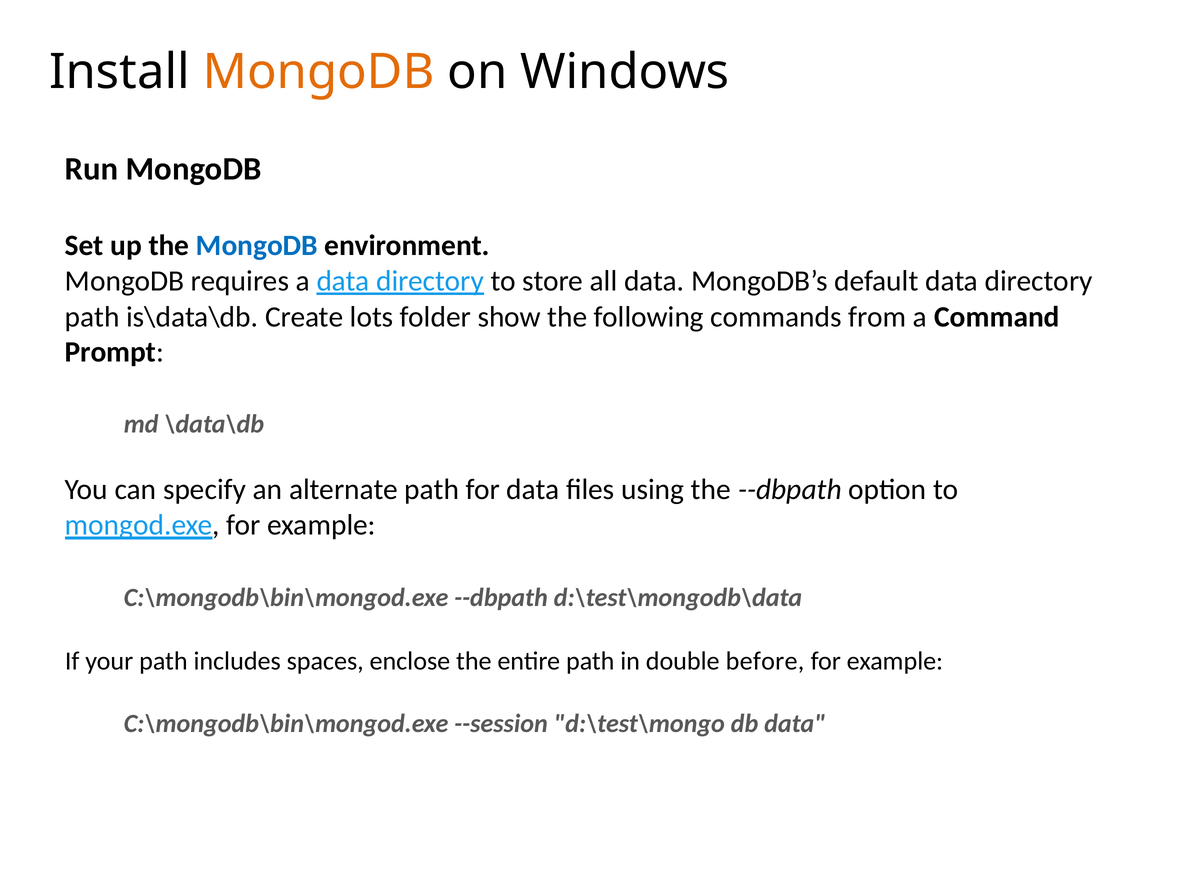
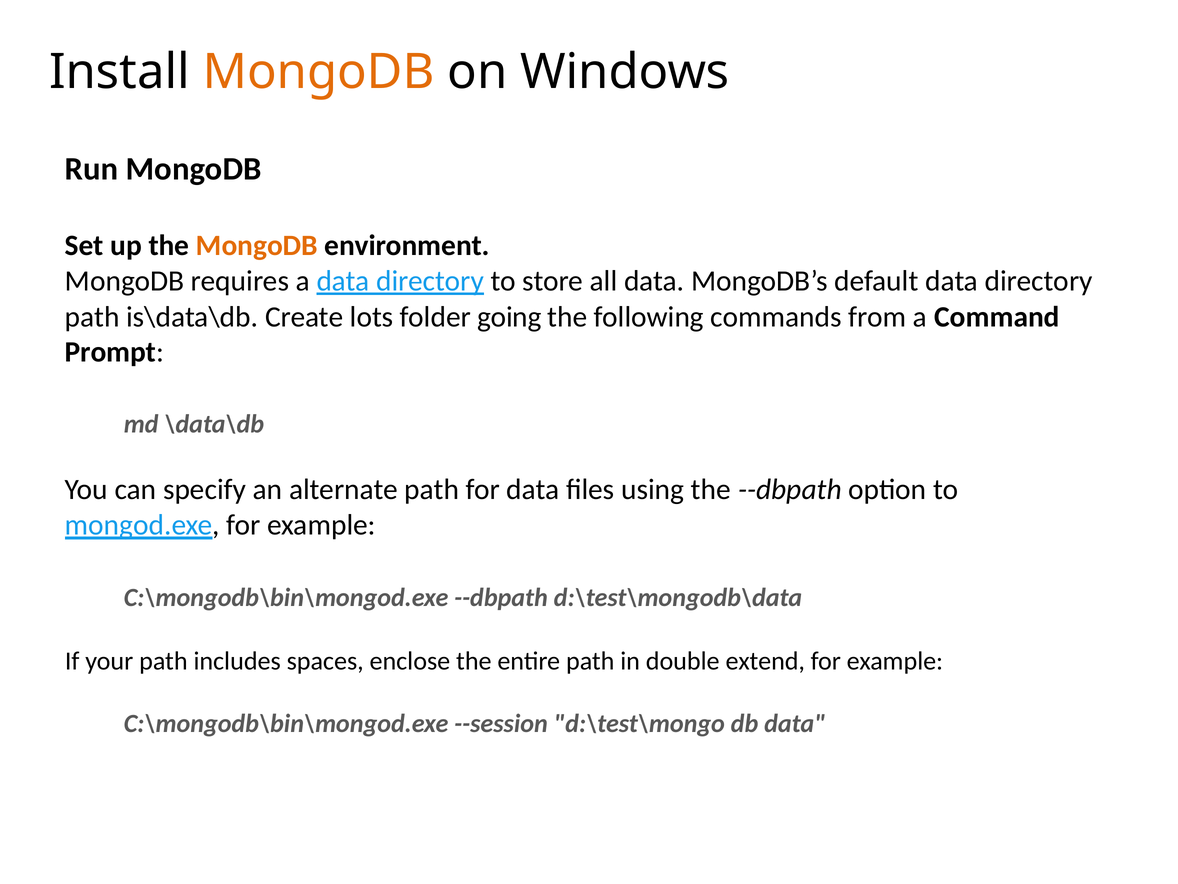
MongoDB at (257, 245) colour: blue -> orange
show: show -> going
before: before -> extend
